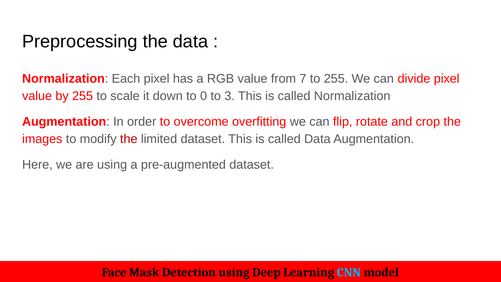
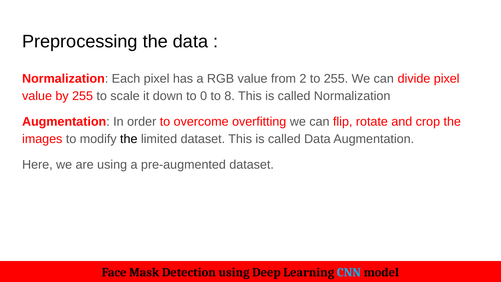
7: 7 -> 2
3: 3 -> 8
the at (129, 139) colour: red -> black
